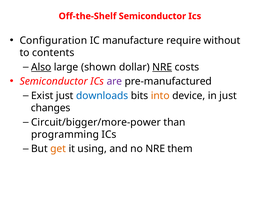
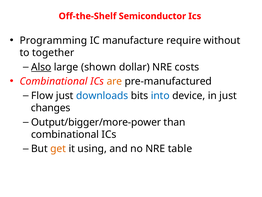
Configuration: Configuration -> Programming
contents: contents -> together
NRE at (162, 67) underline: present -> none
Semiconductor at (54, 81): Semiconductor -> Combinational
are colour: purple -> orange
Exist: Exist -> Flow
into colour: orange -> blue
Circuit/bigger/more-power: Circuit/bigger/more-power -> Output/bigger/more-power
programming at (65, 134): programming -> combinational
them: them -> table
